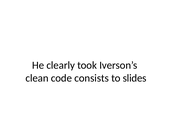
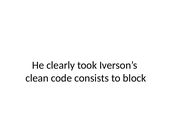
slides: slides -> block
